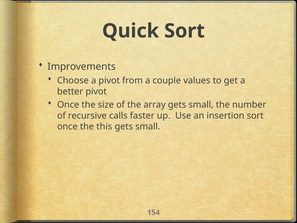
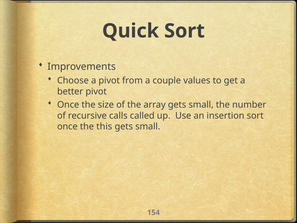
faster: faster -> called
